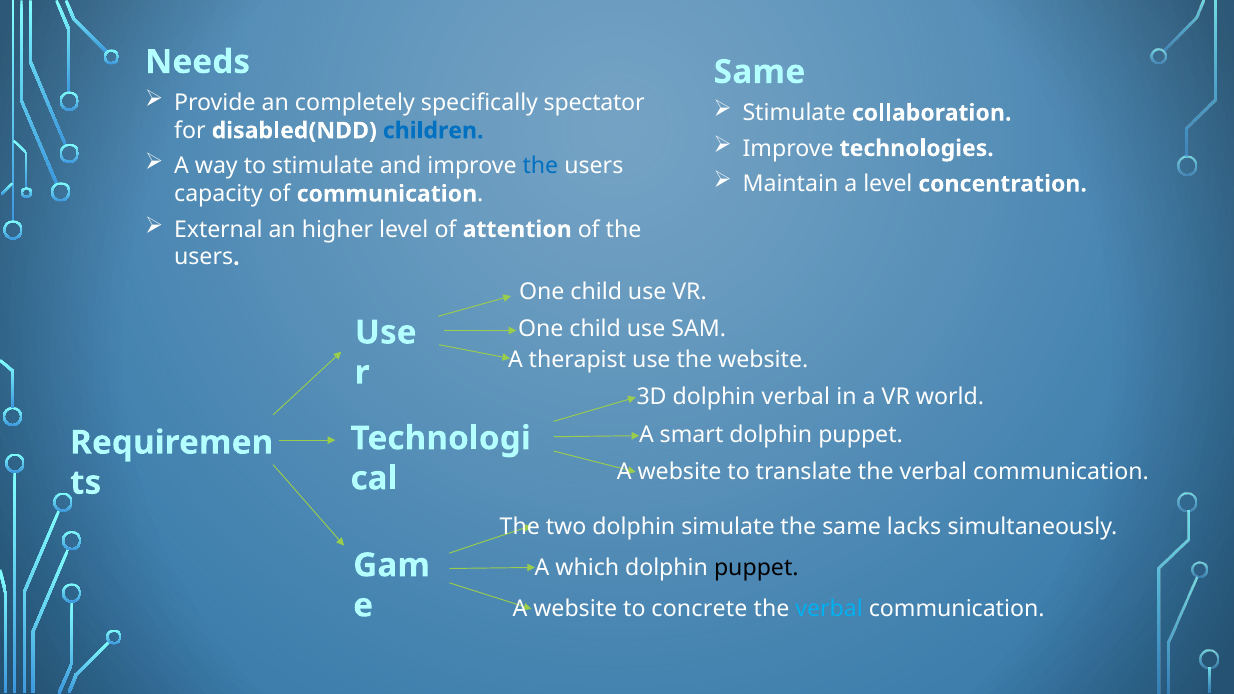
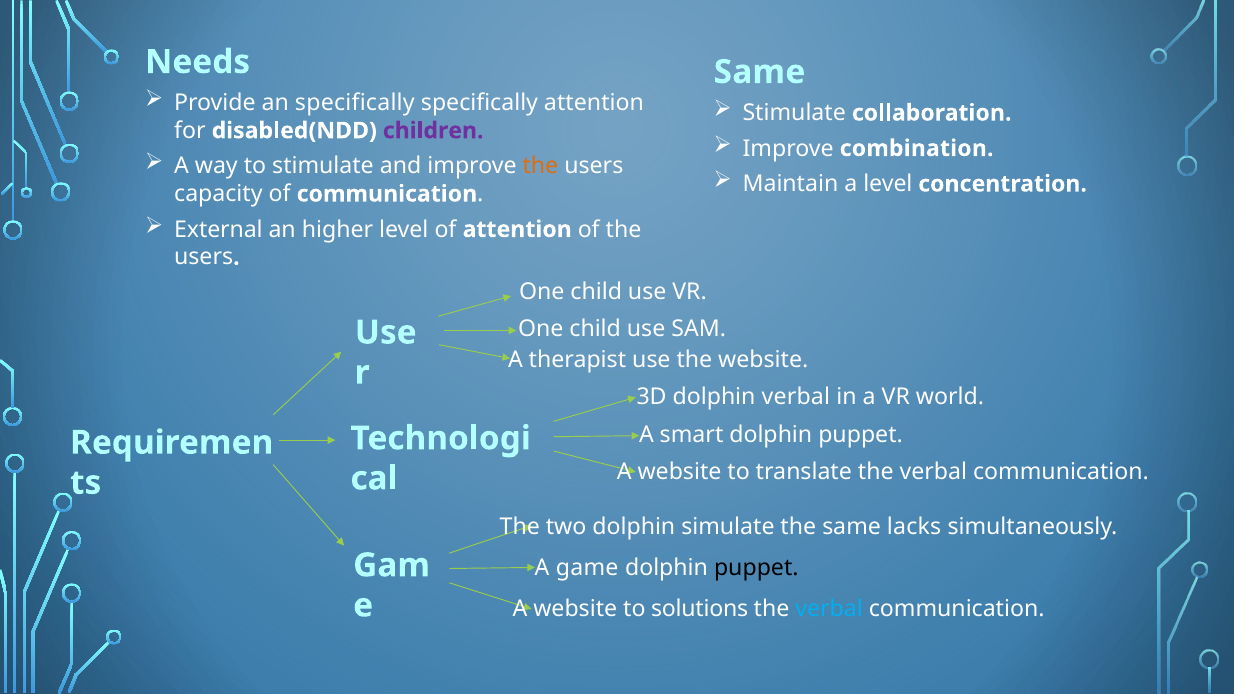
an completely: completely -> specifically
specifically spectator: spectator -> attention
children colour: blue -> purple
technologies: technologies -> combination
the at (540, 166) colour: blue -> orange
which: which -> game
concrete: concrete -> solutions
